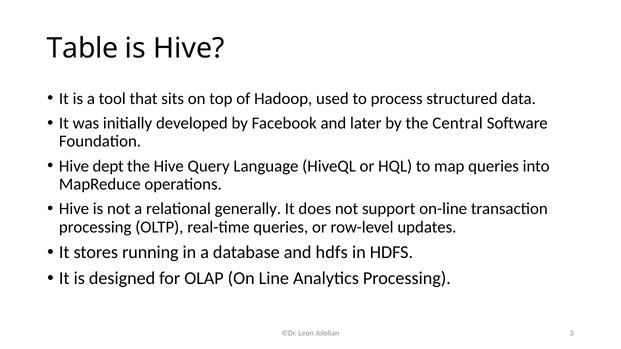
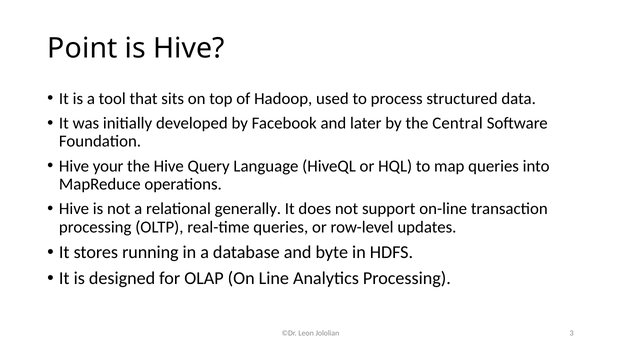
Table: Table -> Point
dept: dept -> your
and hdfs: hdfs -> byte
